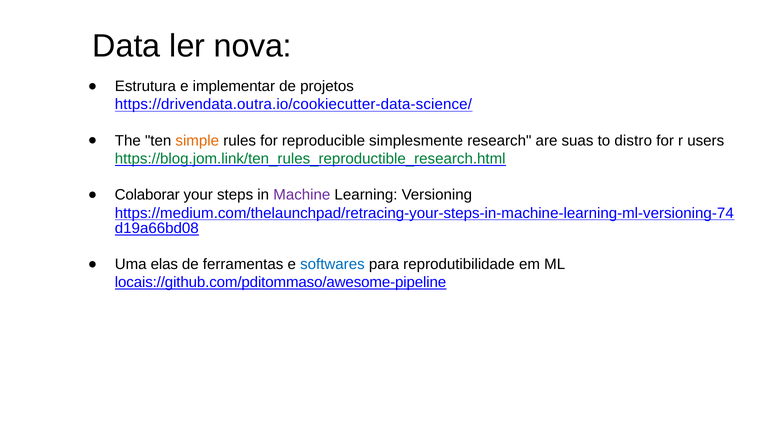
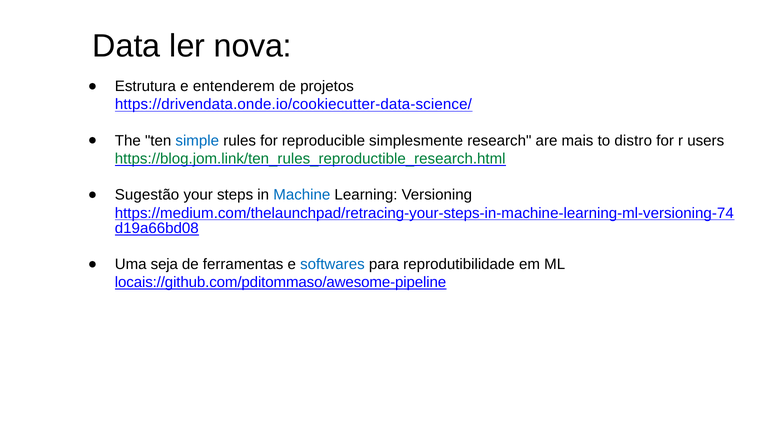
implementar: implementar -> entenderem
https://drivendata.outra.io/cookiecutter-data-science/: https://drivendata.outra.io/cookiecutter-data-science/ -> https://drivendata.onde.io/cookiecutter-data-science/
simple colour: orange -> blue
suas: suas -> mais
Colaborar: Colaborar -> Sugestão
Machine colour: purple -> blue
elas: elas -> seja
